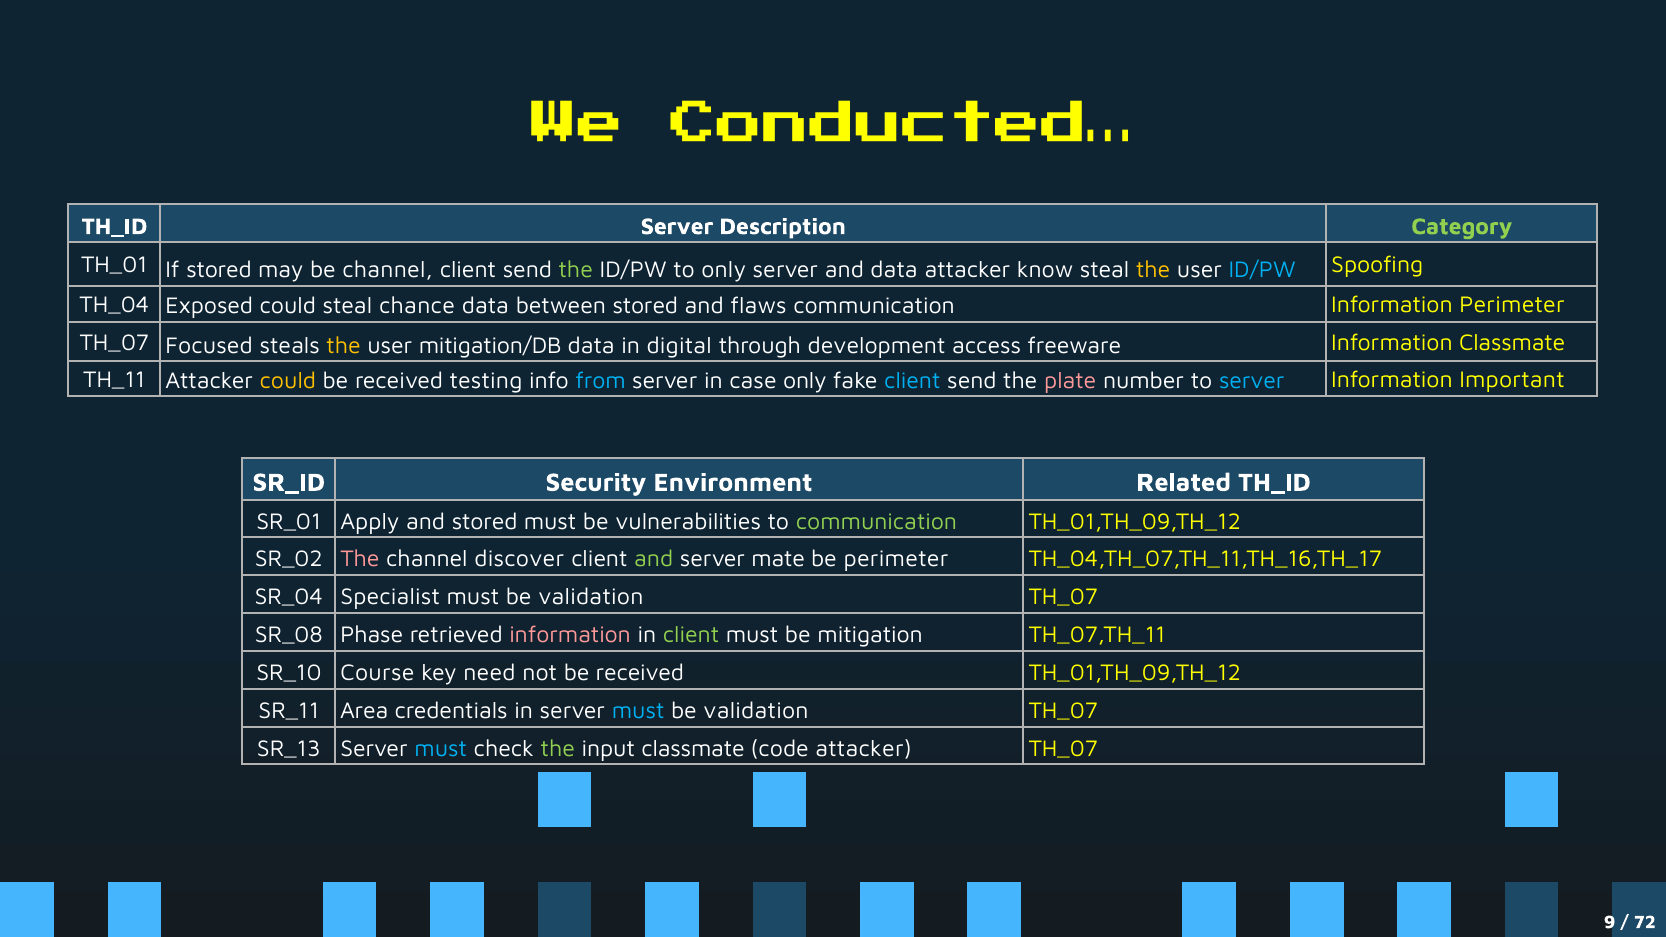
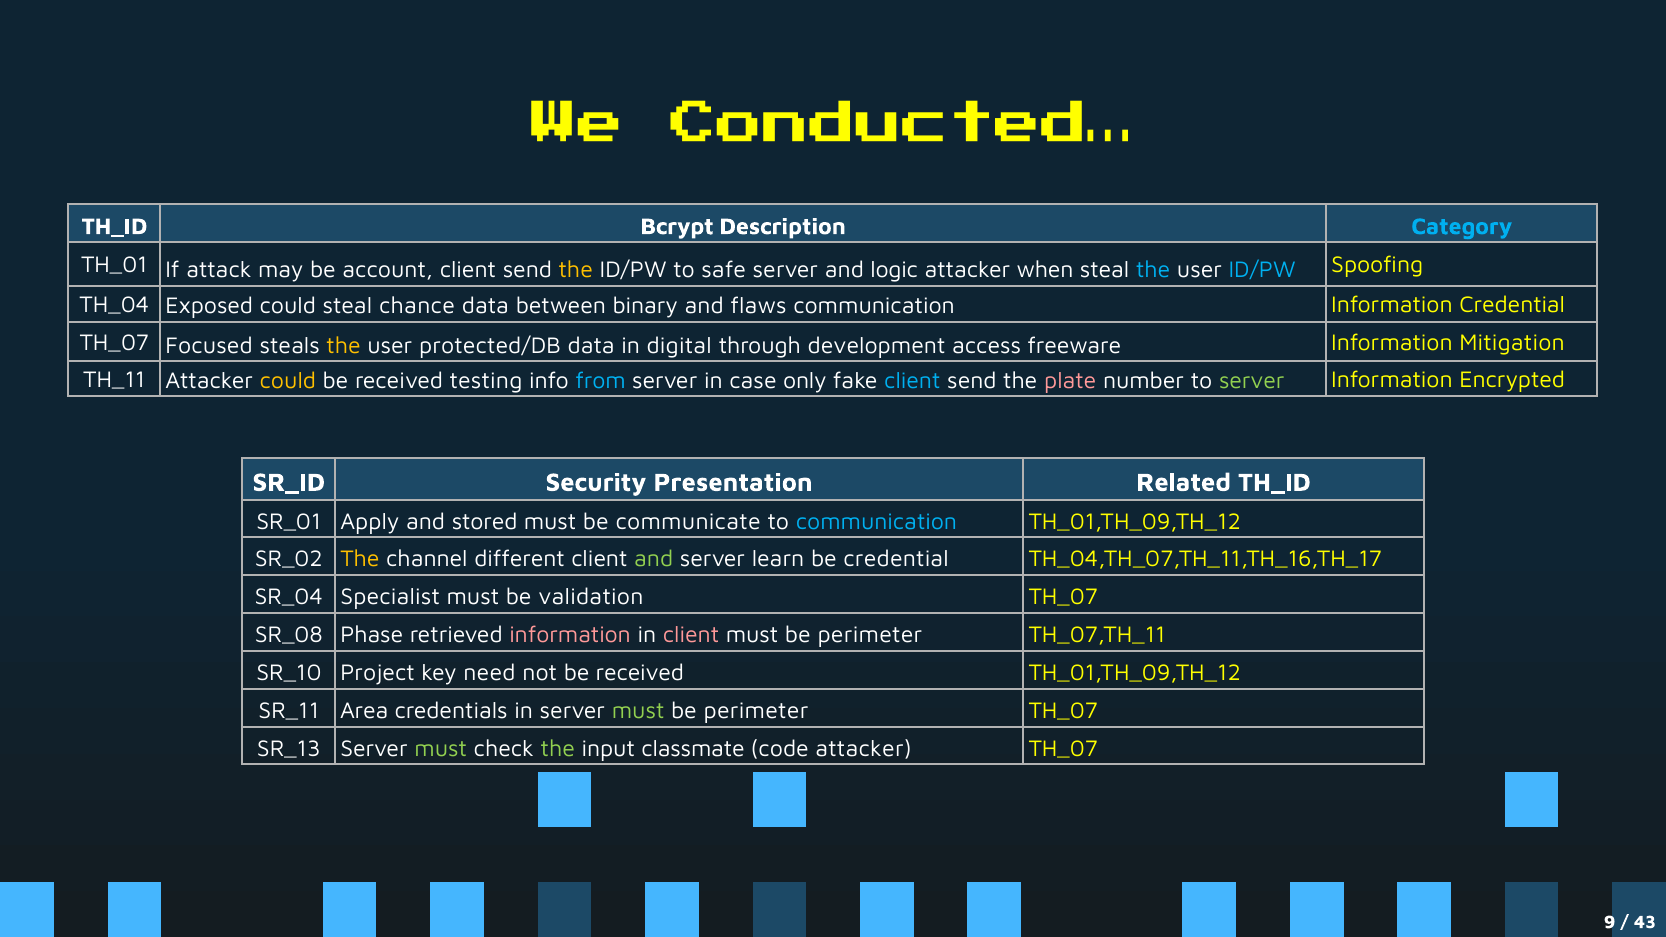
Server at (677, 227): Server -> Bcrypt
Category colour: light green -> light blue
If stored: stored -> attack
be channel: channel -> account
the at (576, 270) colour: light green -> yellow
to only: only -> safe
and data: data -> logic
know: know -> when
the at (1153, 270) colour: yellow -> light blue
between stored: stored -> binary
Information Perimeter: Perimeter -> Credential
mitigation/DB: mitigation/DB -> protected/DB
Information Classmate: Classmate -> Mitigation
server at (1252, 380) colour: light blue -> light green
Important: Important -> Encrypted
Environment: Environment -> Presentation
vulnerabilities: vulnerabilities -> communicate
communication at (876, 522) colour: light green -> light blue
The at (360, 559) colour: pink -> yellow
discover: discover -> different
mate: mate -> learn
be perimeter: perimeter -> credential
client at (691, 635) colour: light green -> pink
mitigation at (870, 635): mitigation -> perimeter
Course: Course -> Project
must at (638, 711) colour: light blue -> light green
validation at (756, 711): validation -> perimeter
must at (441, 749) colour: light blue -> light green
72: 72 -> 43
